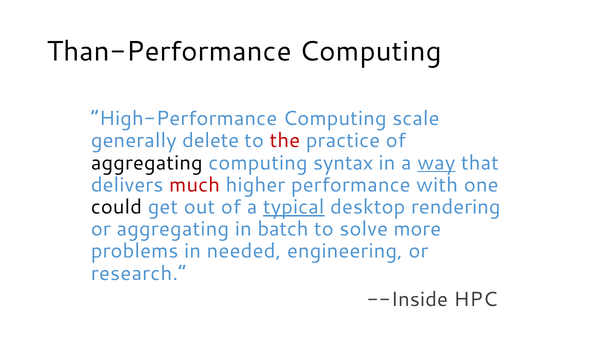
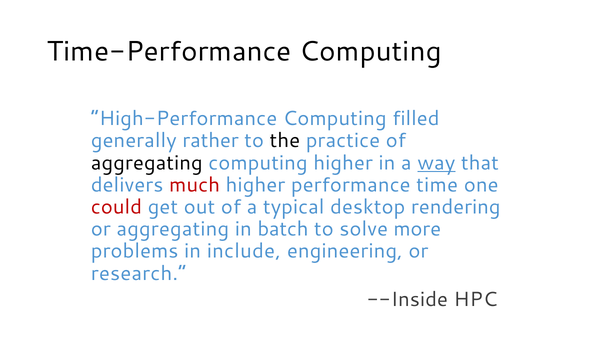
Than-Performance: Than-Performance -> Time-Performance
scale: scale -> filled
delete: delete -> rather
the colour: red -> black
computing syntax: syntax -> higher
with: with -> time
could colour: black -> red
typical underline: present -> none
needed: needed -> include
